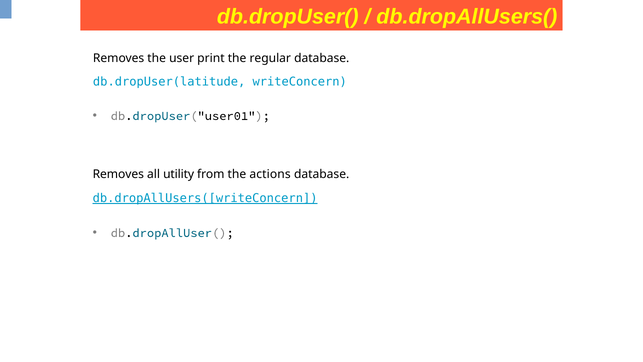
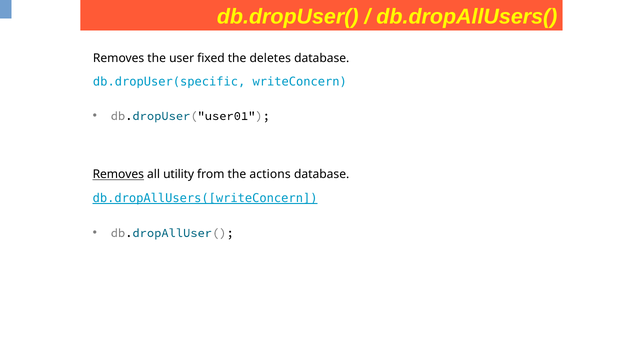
print: print -> fixed
regular: regular -> deletes
db.dropUser(latitude: db.dropUser(latitude -> db.dropUser(specific
Removes at (118, 174) underline: none -> present
